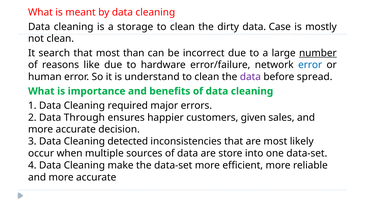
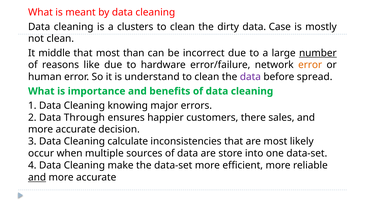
storage: storage -> clusters
search: search -> middle
error at (310, 65) colour: blue -> orange
required: required -> knowing
given: given -> there
detected: detected -> calculate
and at (37, 178) underline: none -> present
